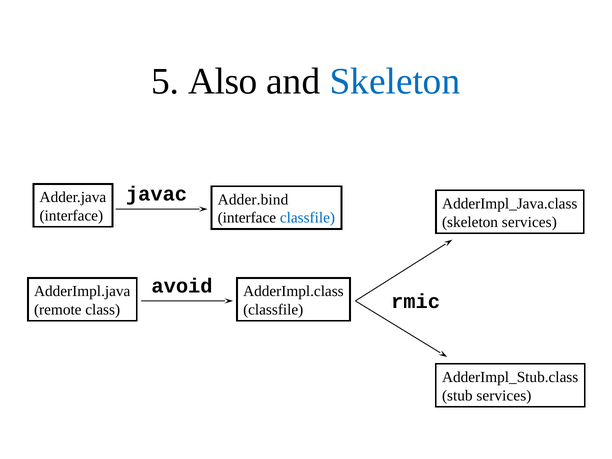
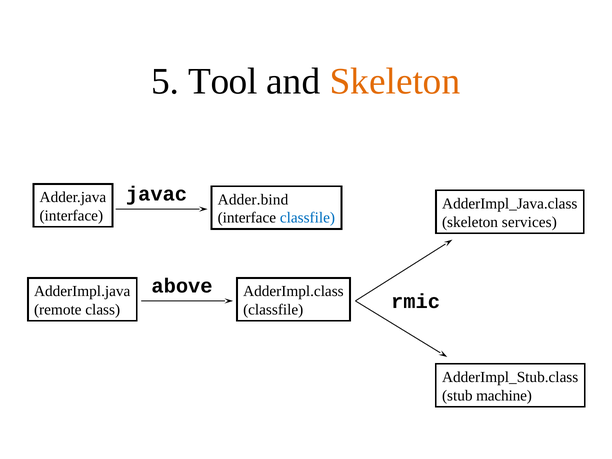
Also: Also -> Tool
Skeleton at (395, 82) colour: blue -> orange
avoid: avoid -> above
stub services: services -> machine
